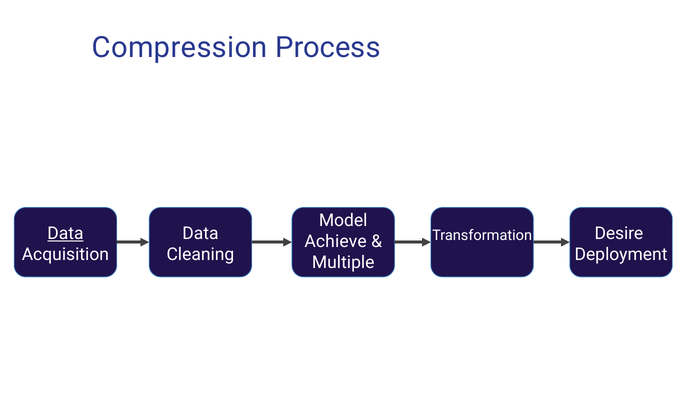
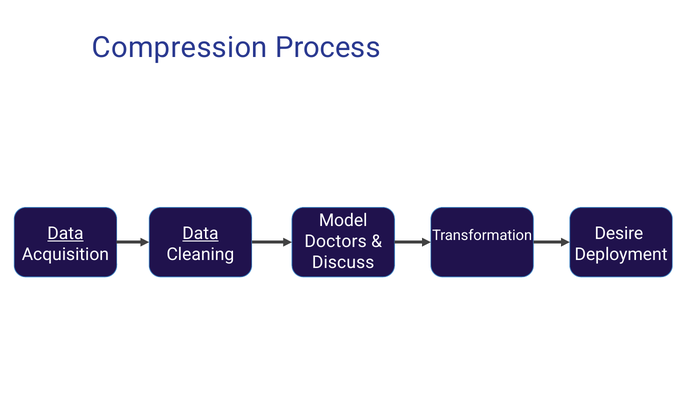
Data at (200, 233) underline: none -> present
Achieve: Achieve -> Doctors
Multiple: Multiple -> Discuss
